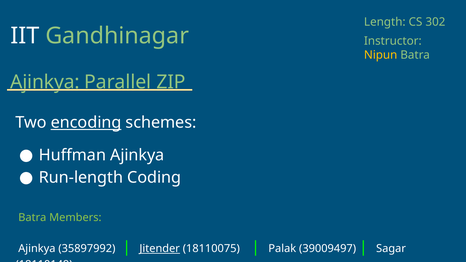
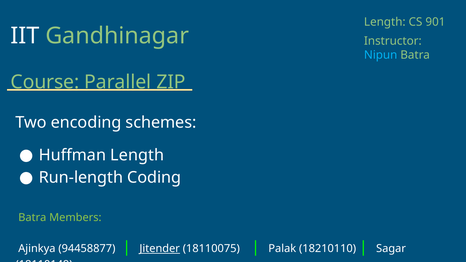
302: 302 -> 901
Nipun colour: yellow -> light blue
Ajinkya at (45, 82): Ajinkya -> Course
encoding underline: present -> none
Huffman Ajinkya: Ajinkya -> Length
35897992: 35897992 -> 94458877
39009497: 39009497 -> 18210110
